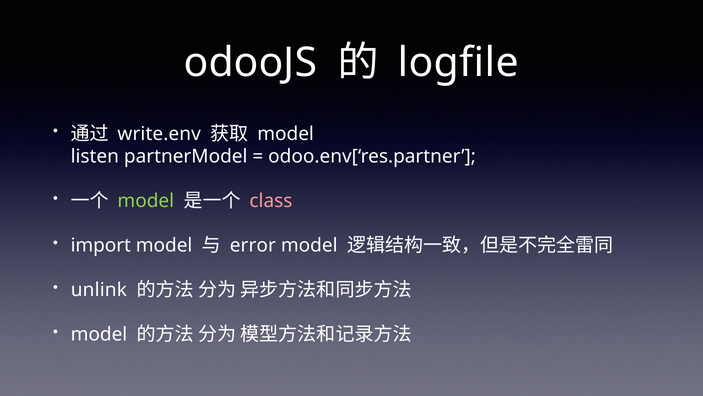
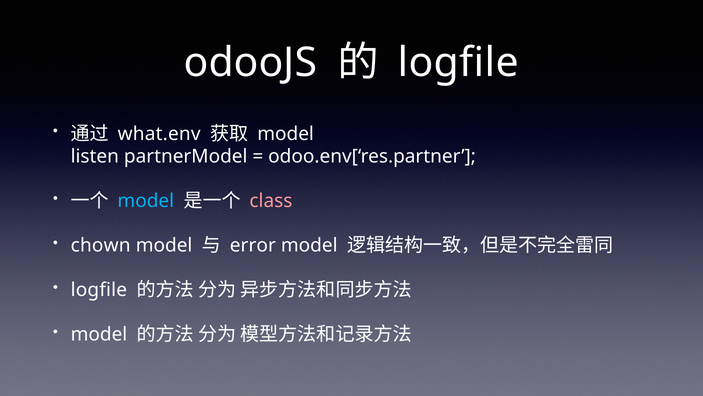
write.env: write.env -> what.env
model at (146, 201) colour: light green -> light blue
import: import -> chown
unlink at (99, 290): unlink -> logfile
